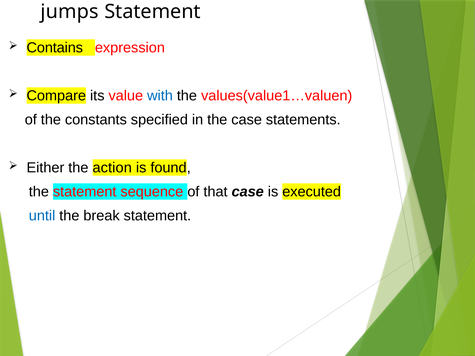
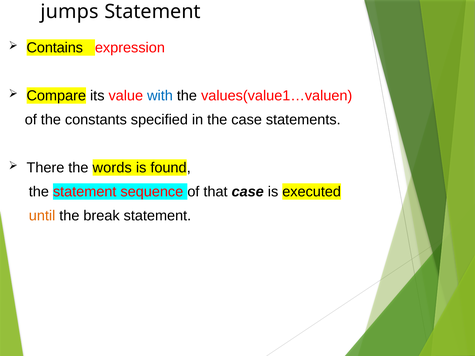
Either: Either -> There
action: action -> words
until colour: blue -> orange
